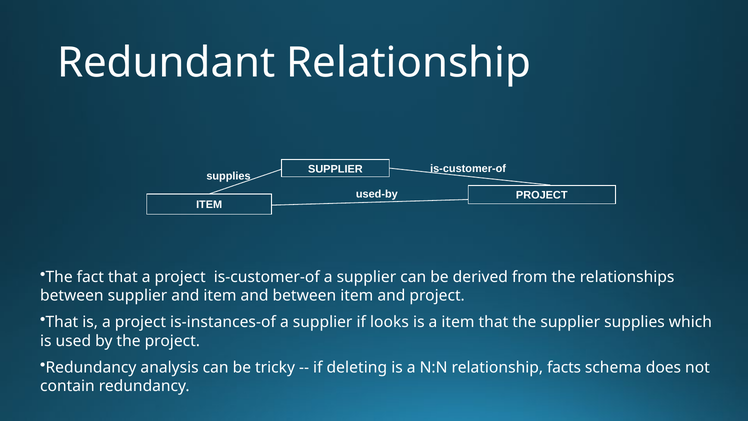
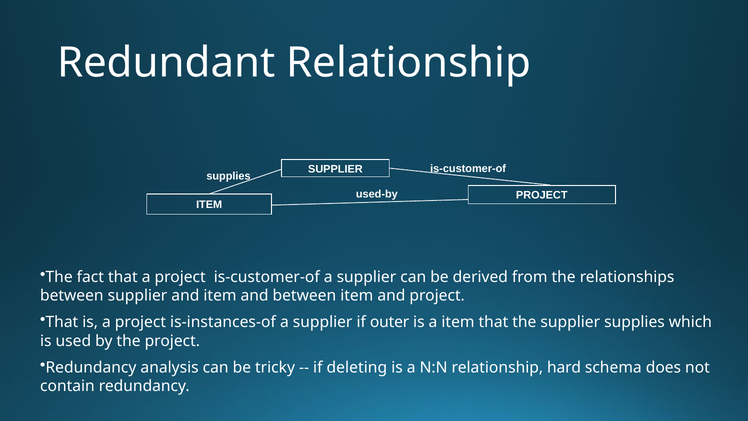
looks: looks -> outer
facts: facts -> hard
